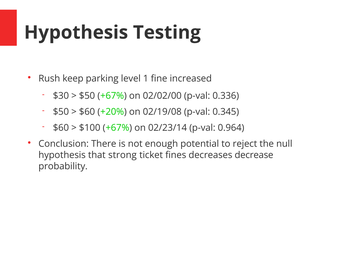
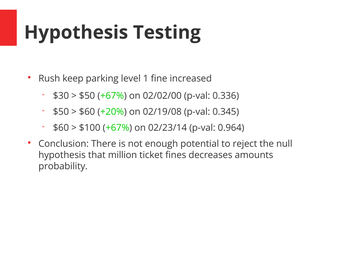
strong: strong -> million
decrease: decrease -> amounts
